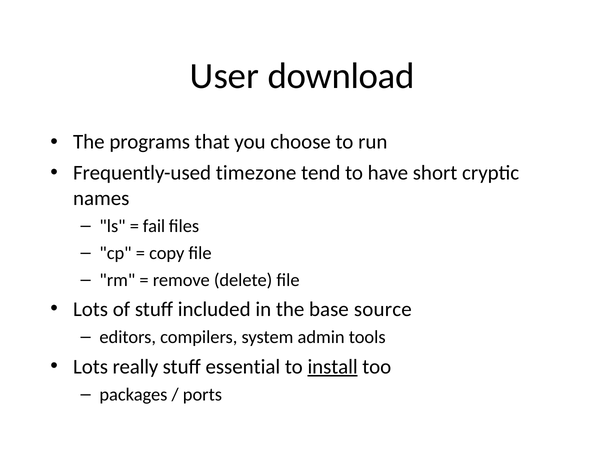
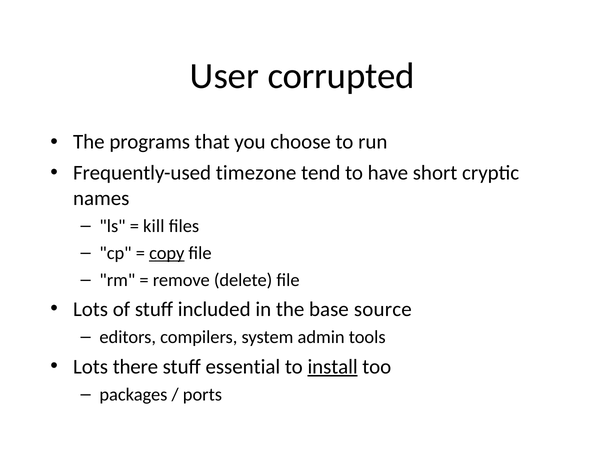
download: download -> corrupted
fail: fail -> kill
copy underline: none -> present
really: really -> there
